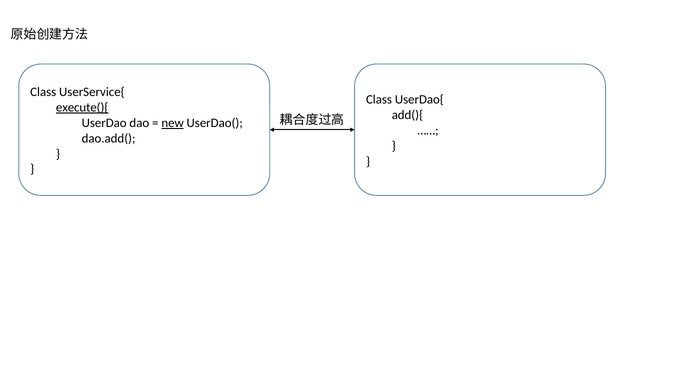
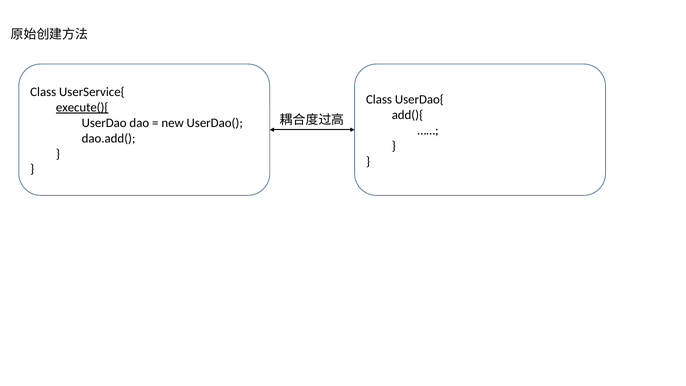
new underline: present -> none
